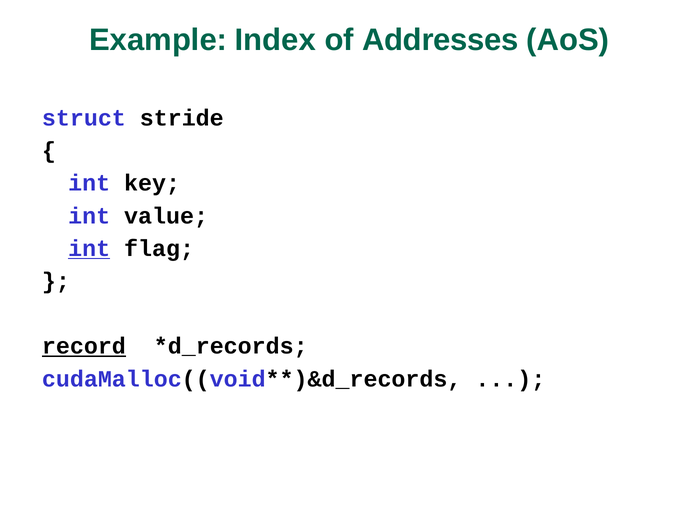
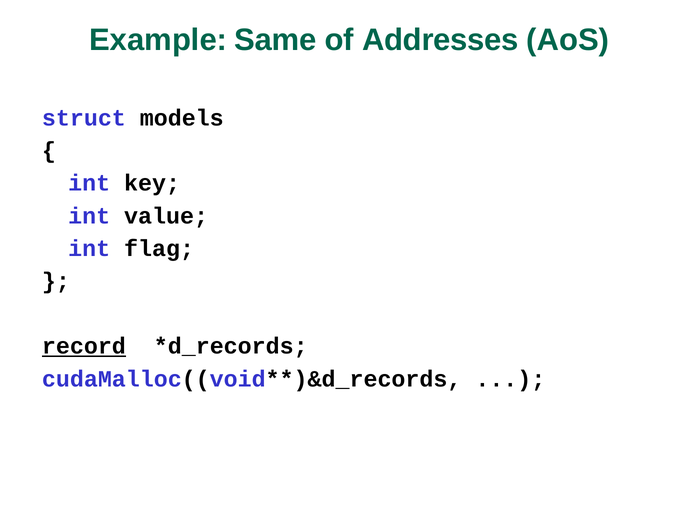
Index: Index -> Same
stride: stride -> models
int at (89, 249) underline: present -> none
